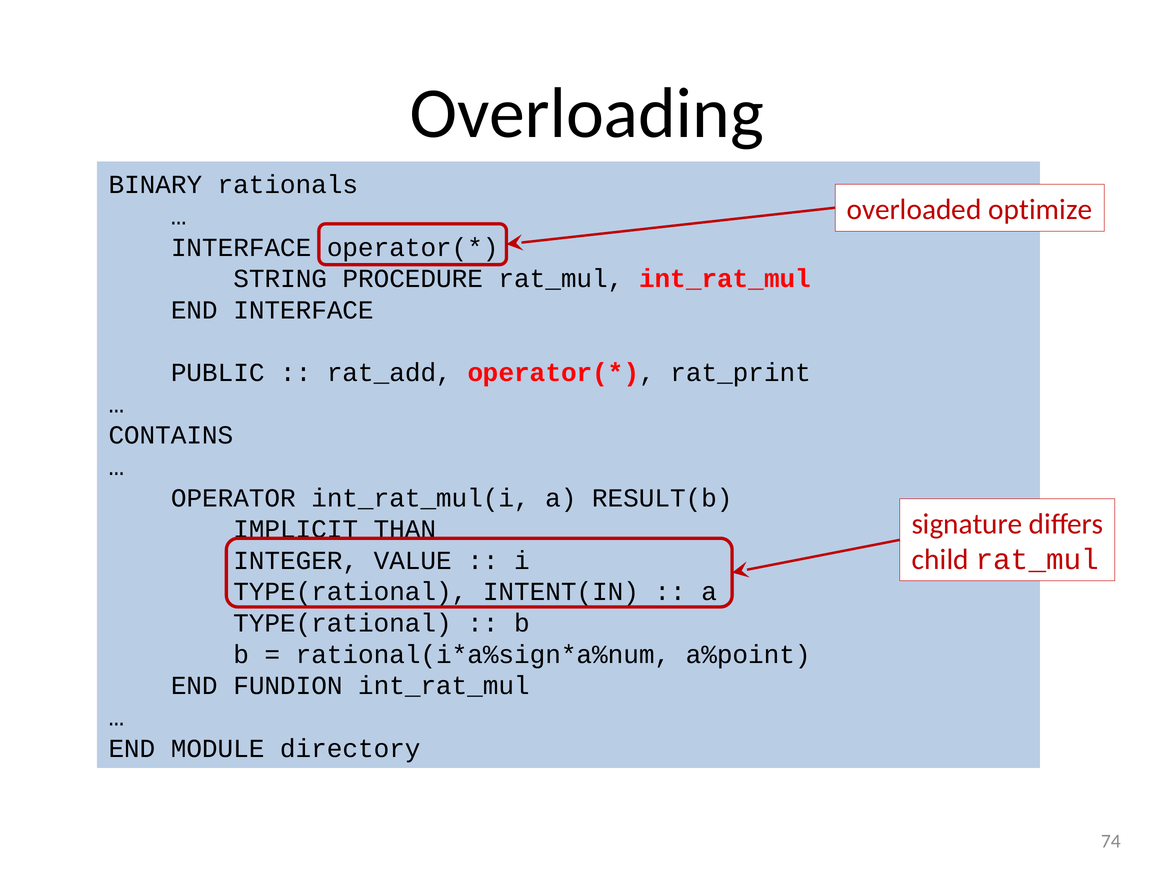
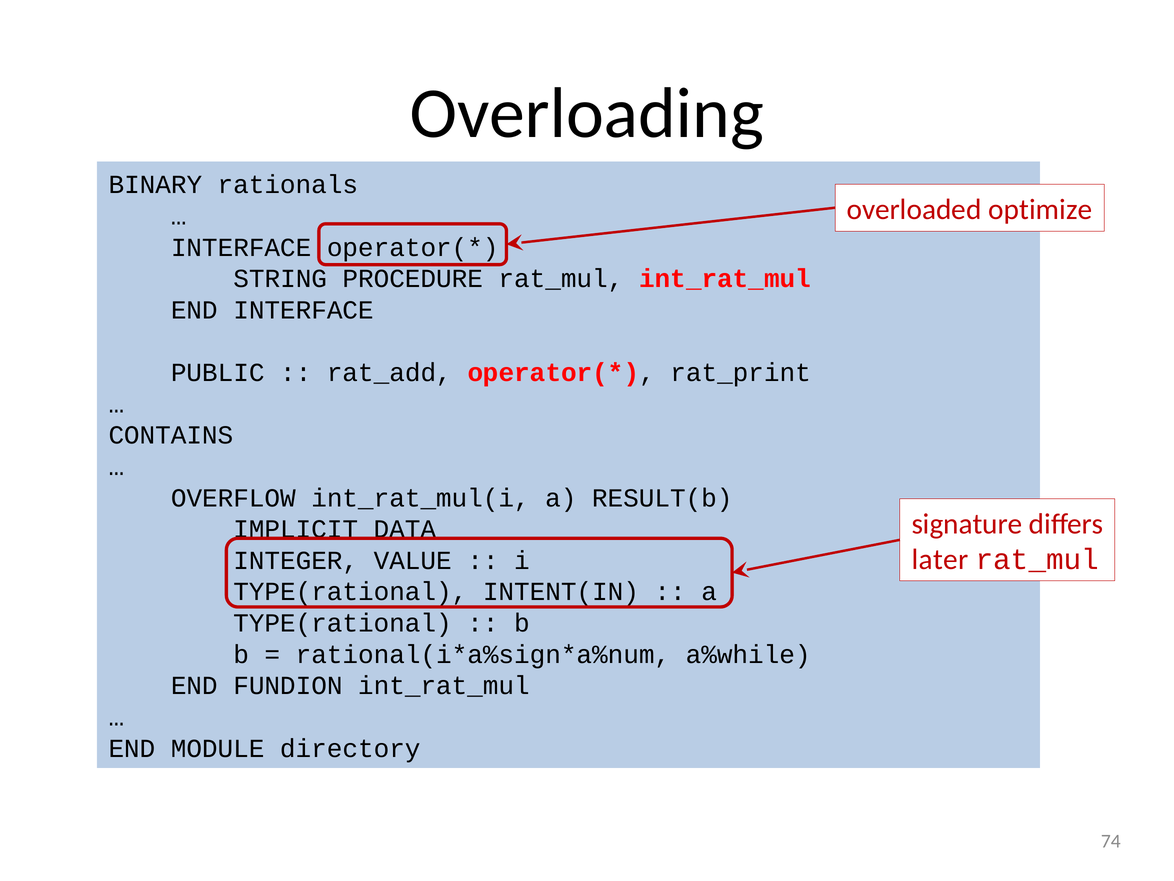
OPERATOR: OPERATOR -> OVERFLOW
THAN: THAN -> DATA
child: child -> later
a%point: a%point -> a%while
